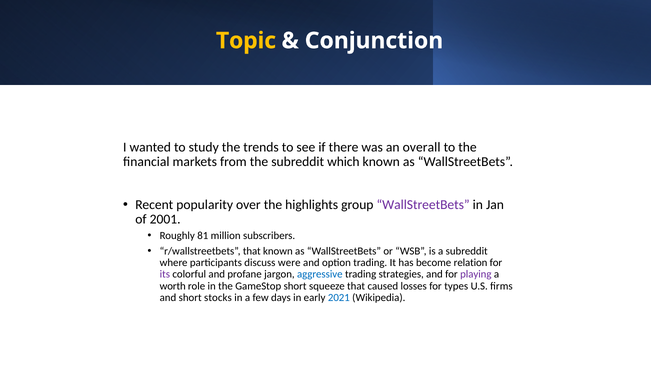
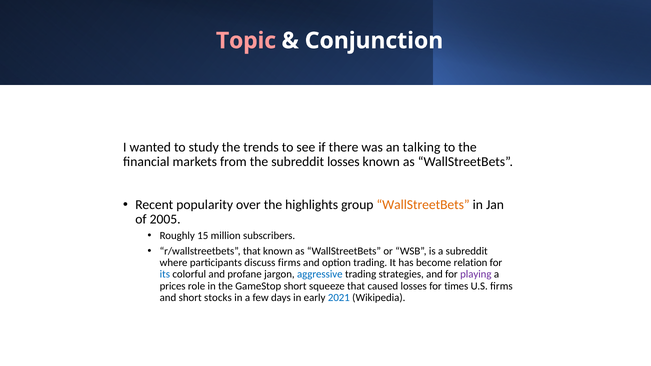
Topic colour: yellow -> pink
overall: overall -> talking
subreddit which: which -> losses
WallStreetBets at (423, 205) colour: purple -> orange
2001: 2001 -> 2005
81: 81 -> 15
discuss were: were -> firms
its colour: purple -> blue
worth: worth -> prices
types: types -> times
